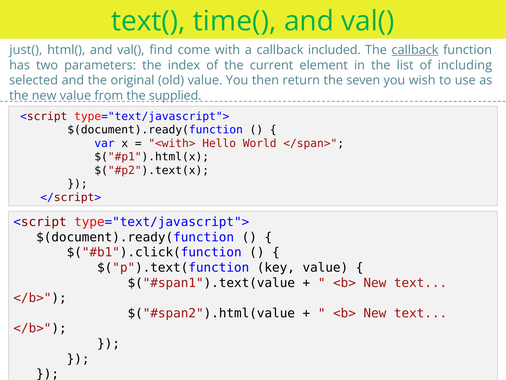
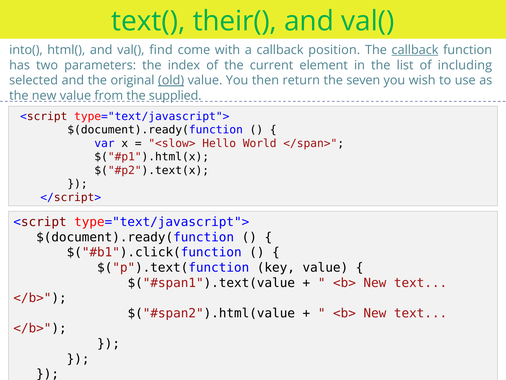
time(: time( -> their(
just(: just( -> into(
included: included -> position
old underline: none -> present
<with>: <with> -> <slow>
